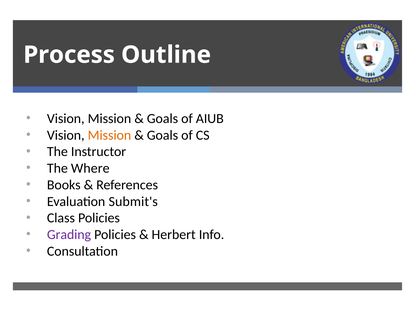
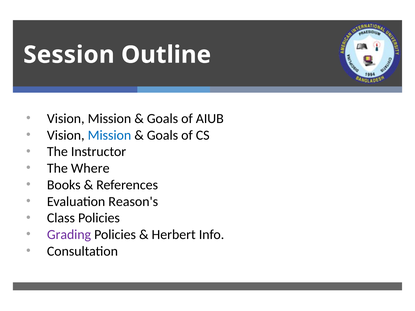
Process: Process -> Session
Mission at (109, 135) colour: orange -> blue
Submit's: Submit's -> Reason's
